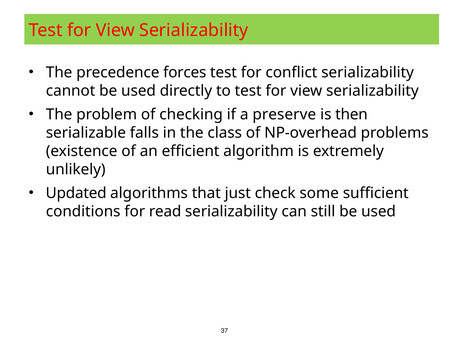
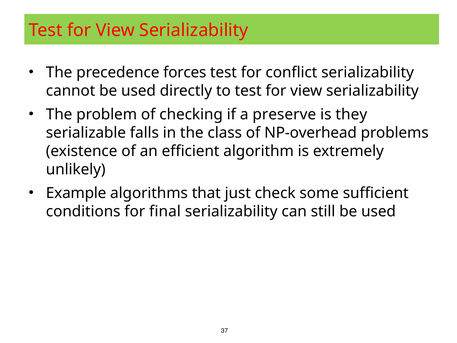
then: then -> they
Updated: Updated -> Example
read: read -> final
